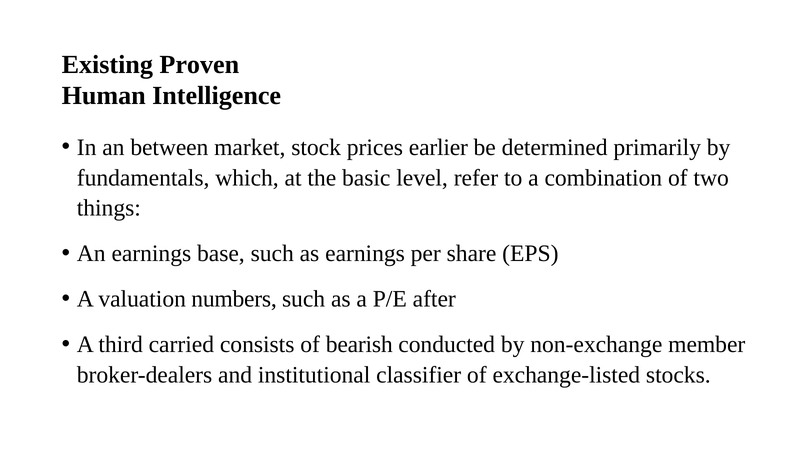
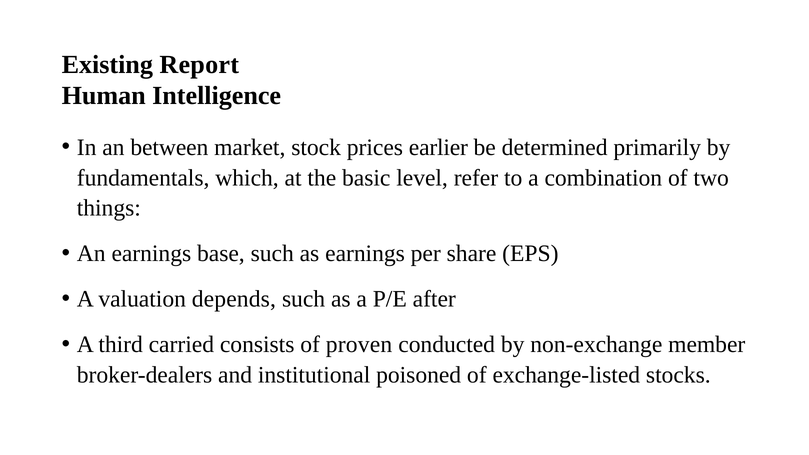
Proven: Proven -> Report
numbers: numbers -> depends
bearish: bearish -> proven
classifier: classifier -> poisoned
